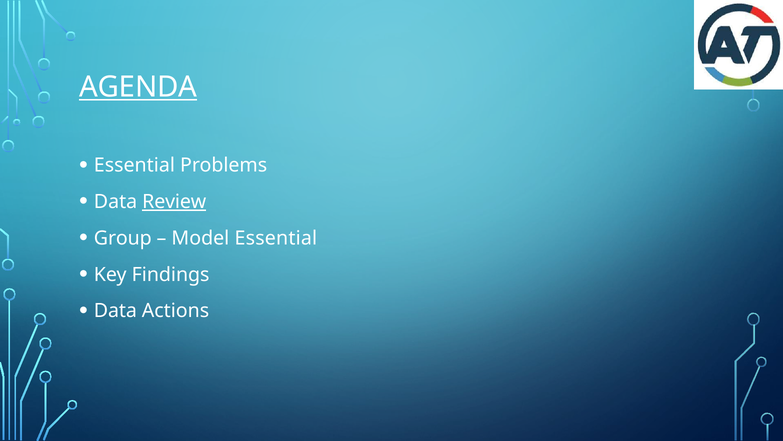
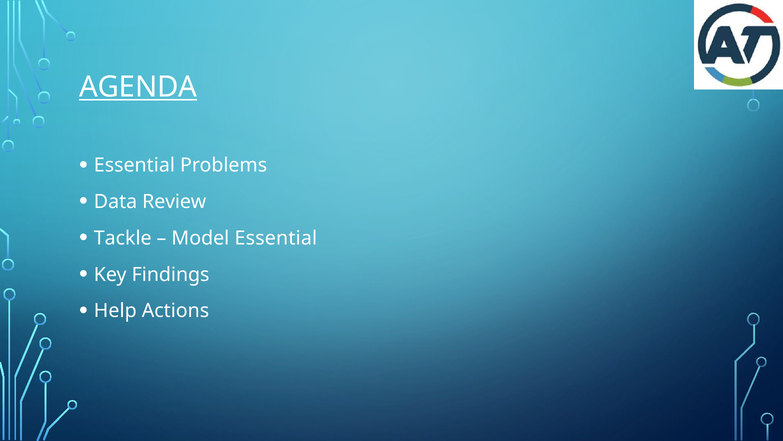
Review underline: present -> none
Group: Group -> Tackle
Data at (115, 311): Data -> Help
